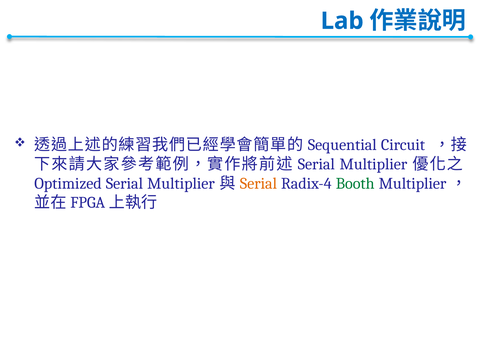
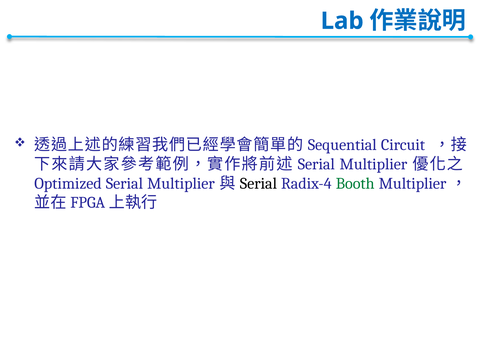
Serial at (258, 183) colour: orange -> black
